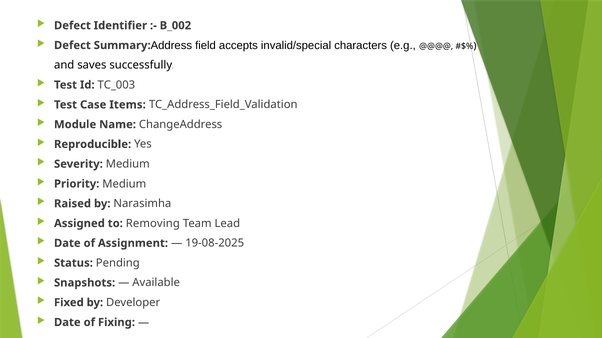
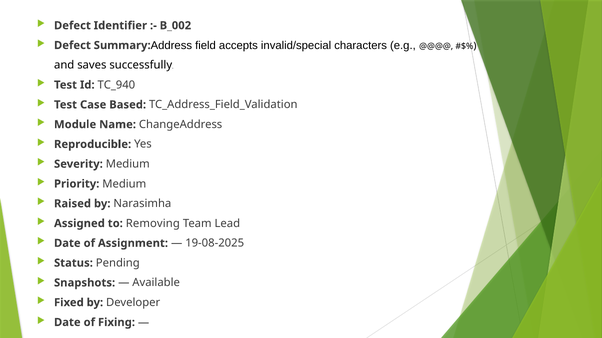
TC_003: TC_003 -> TC_940
Items: Items -> Based
